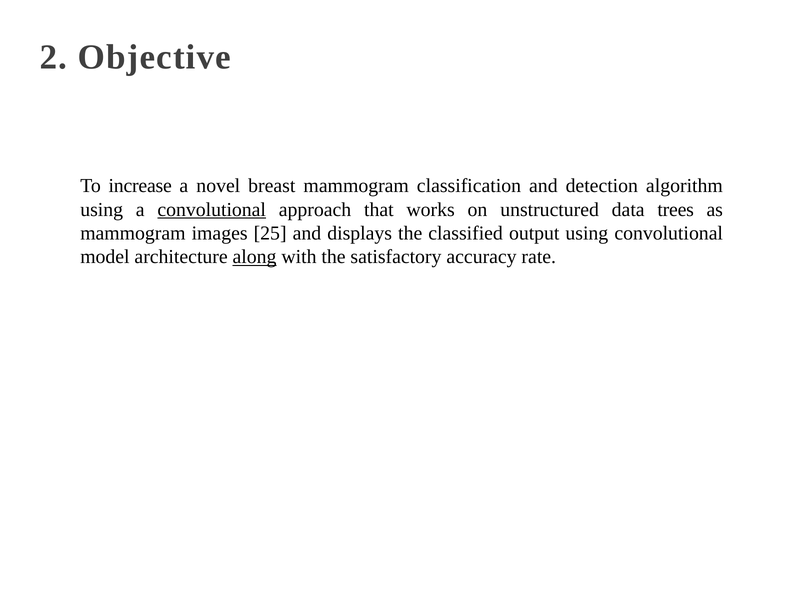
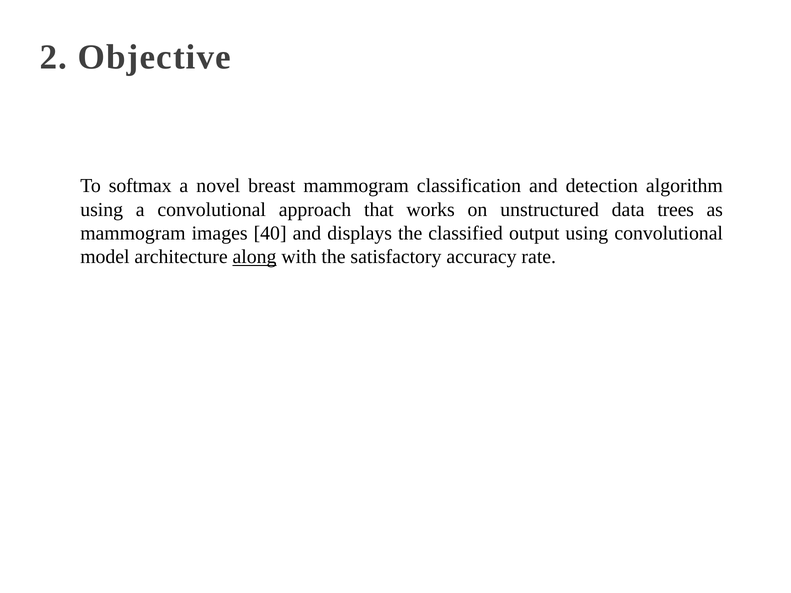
increase: increase -> softmax
convolutional at (212, 210) underline: present -> none
25: 25 -> 40
